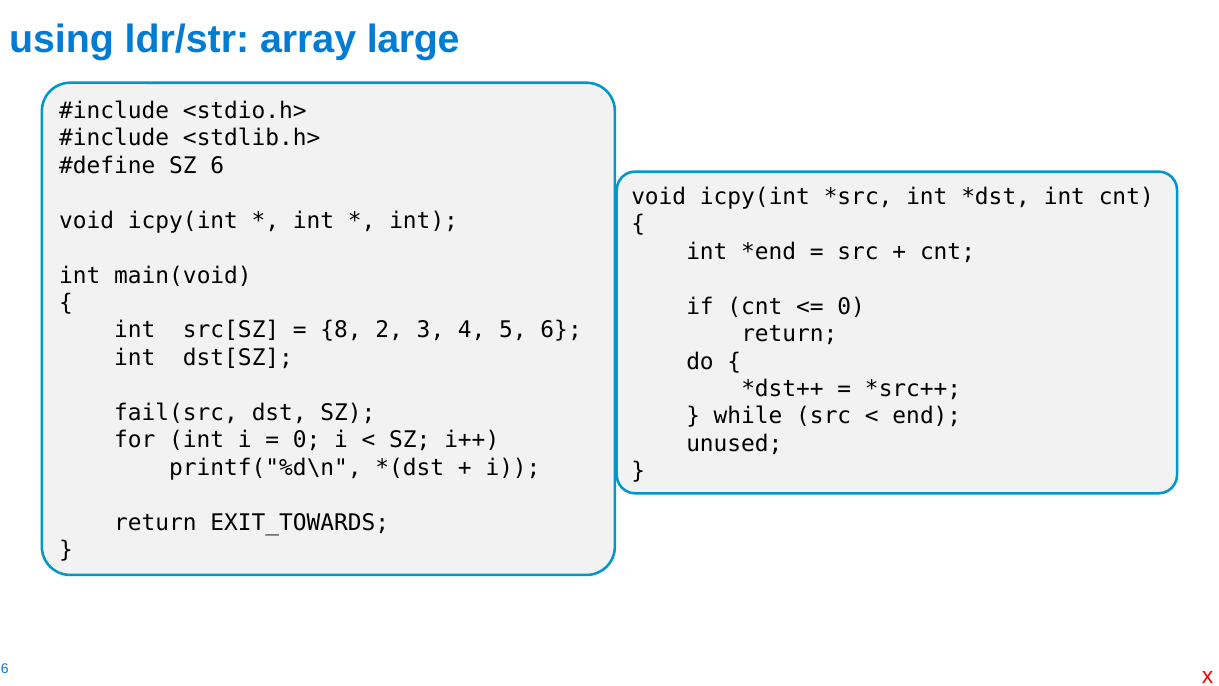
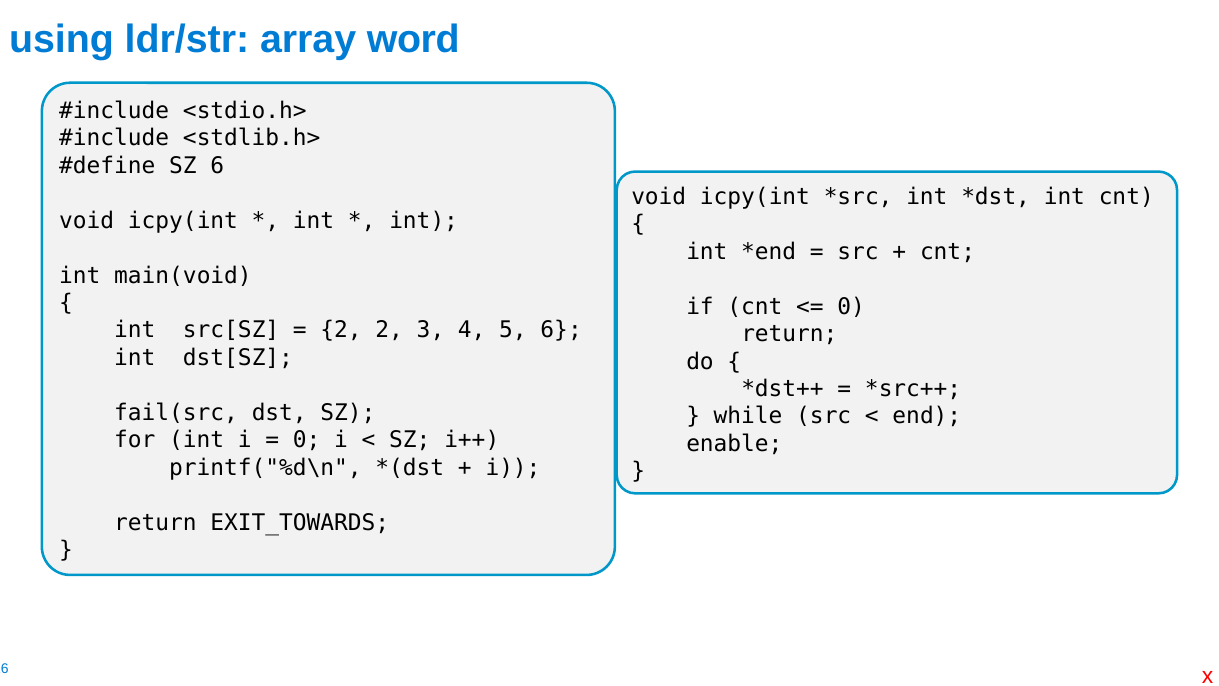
large: large -> word
8 at (341, 330): 8 -> 2
unused: unused -> enable
